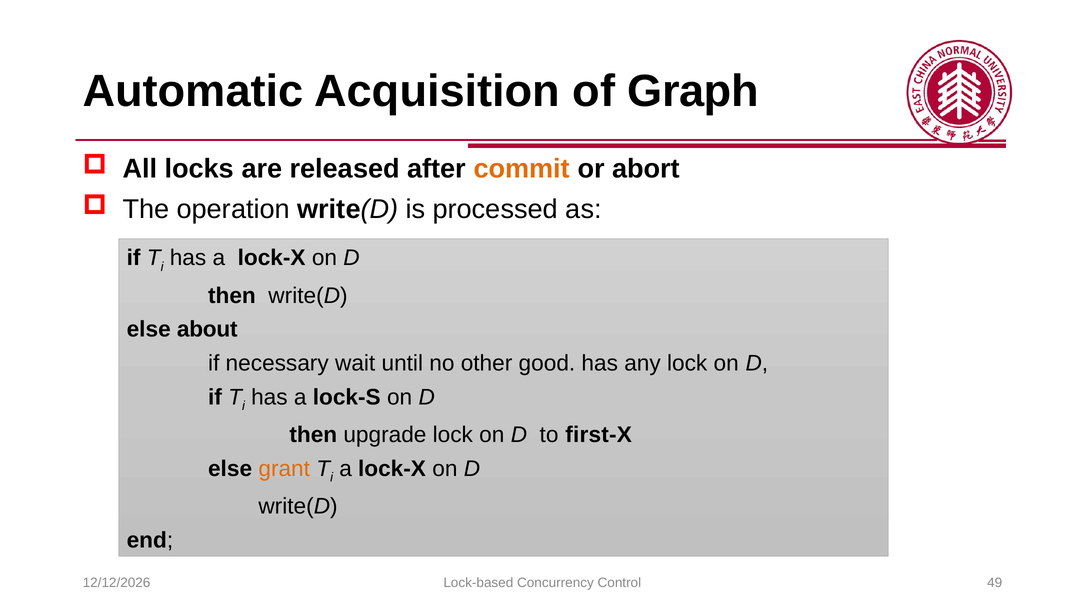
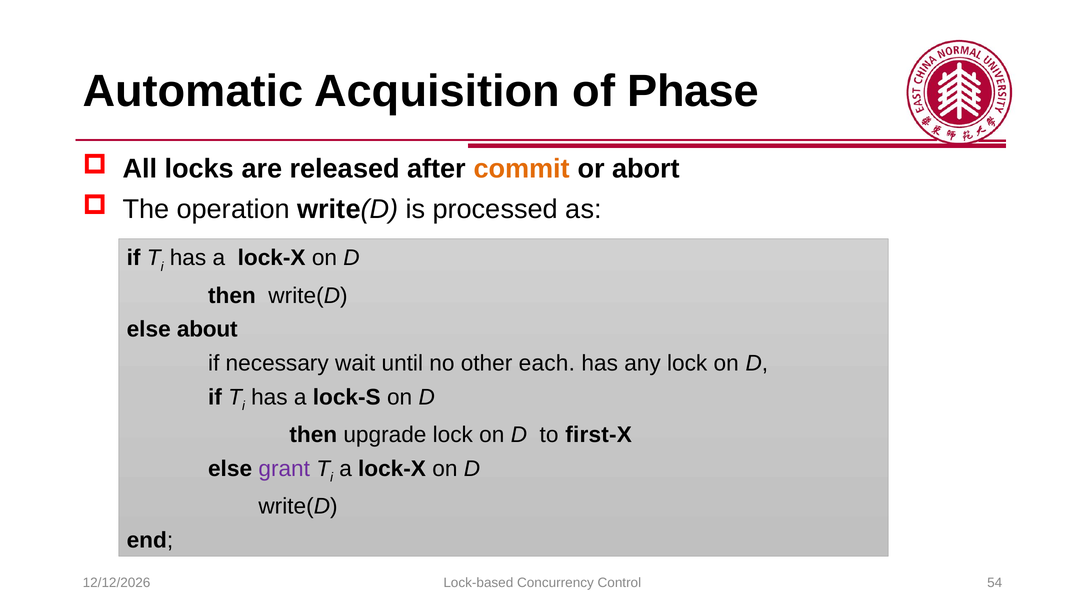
Graph: Graph -> Phase
good: good -> each
grant colour: orange -> purple
49: 49 -> 54
